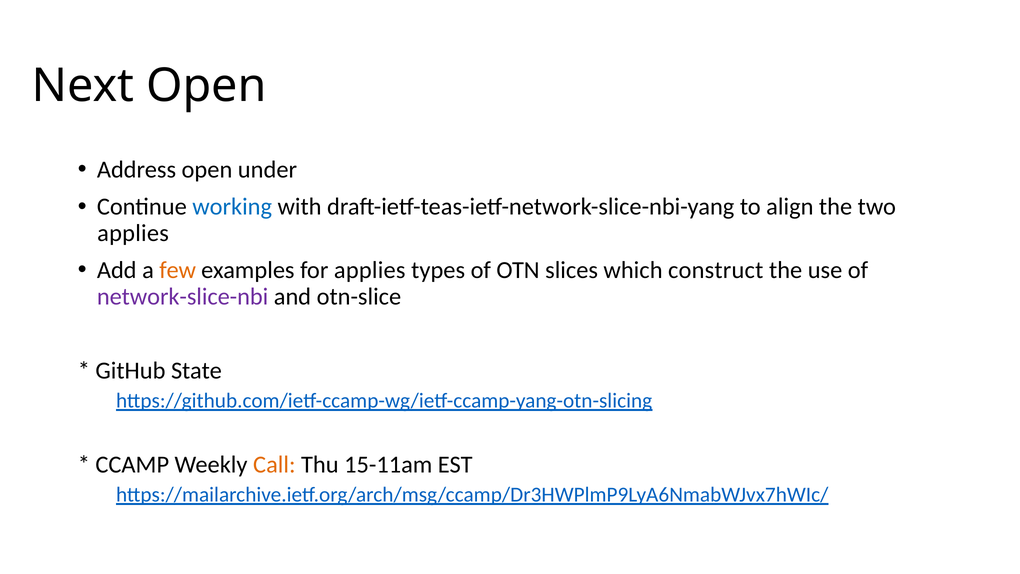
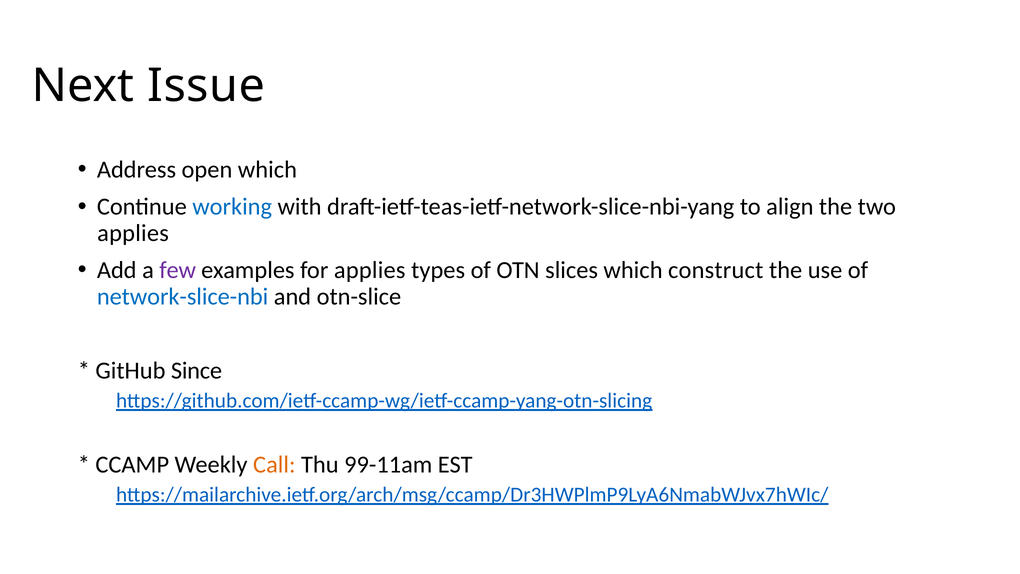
Next Open: Open -> Issue
open under: under -> which
few colour: orange -> purple
network-slice-nbi colour: purple -> blue
State: State -> Since
15-11am: 15-11am -> 99-11am
